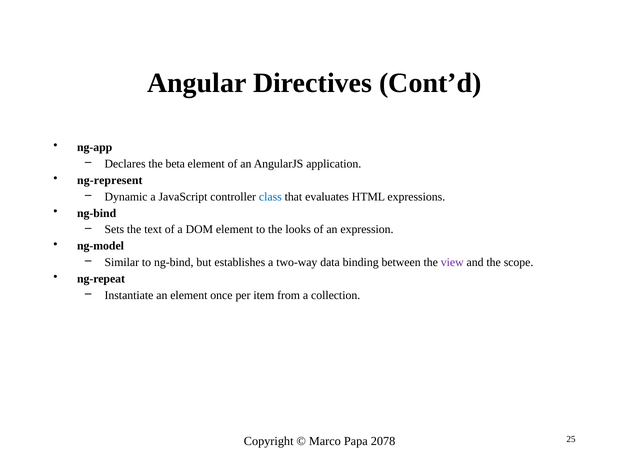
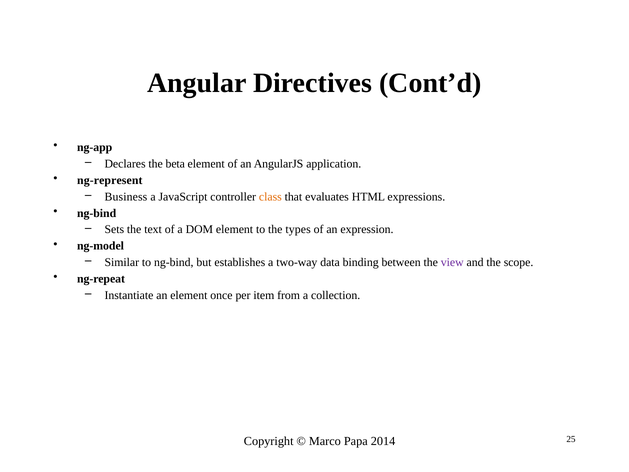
Dynamic: Dynamic -> Business
class colour: blue -> orange
looks: looks -> types
2078: 2078 -> 2014
